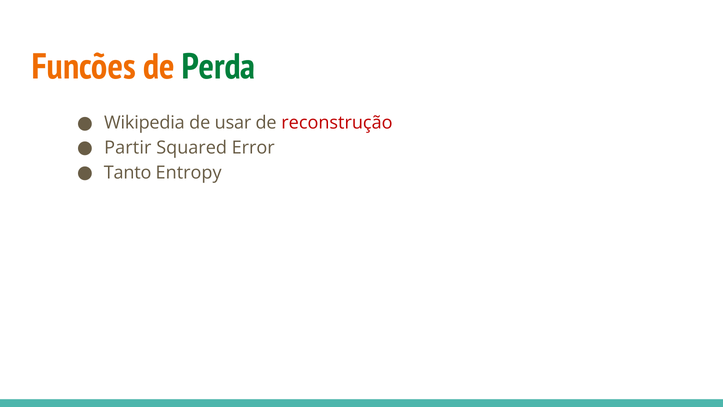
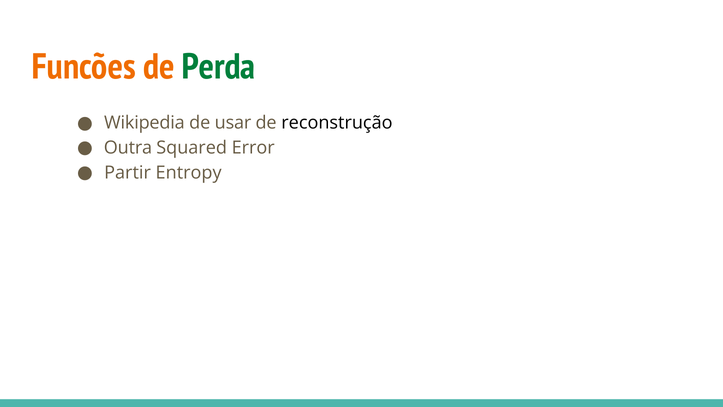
reconstrução colour: red -> black
Partir: Partir -> Outra
Tanto: Tanto -> Partir
